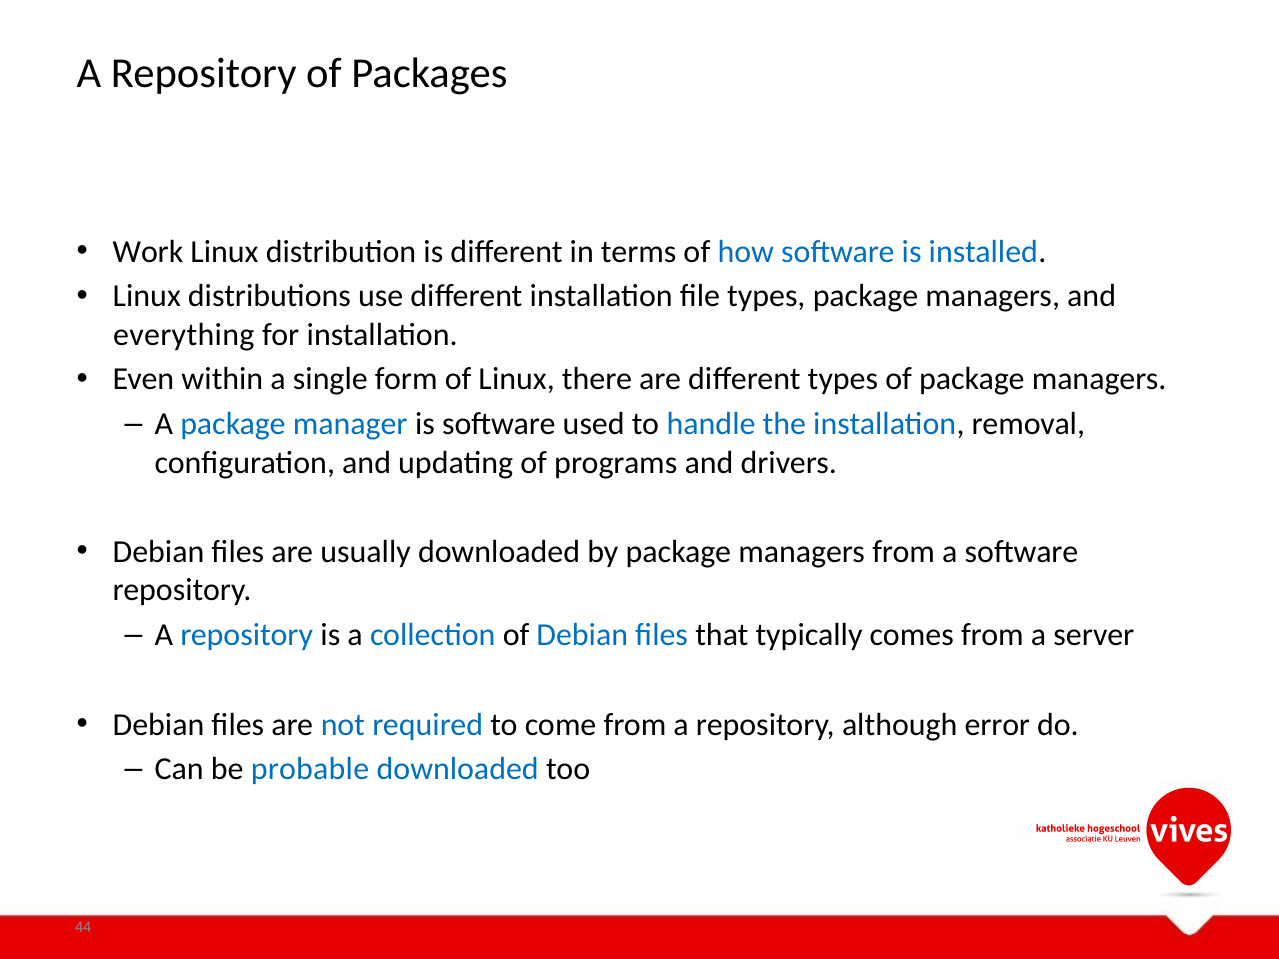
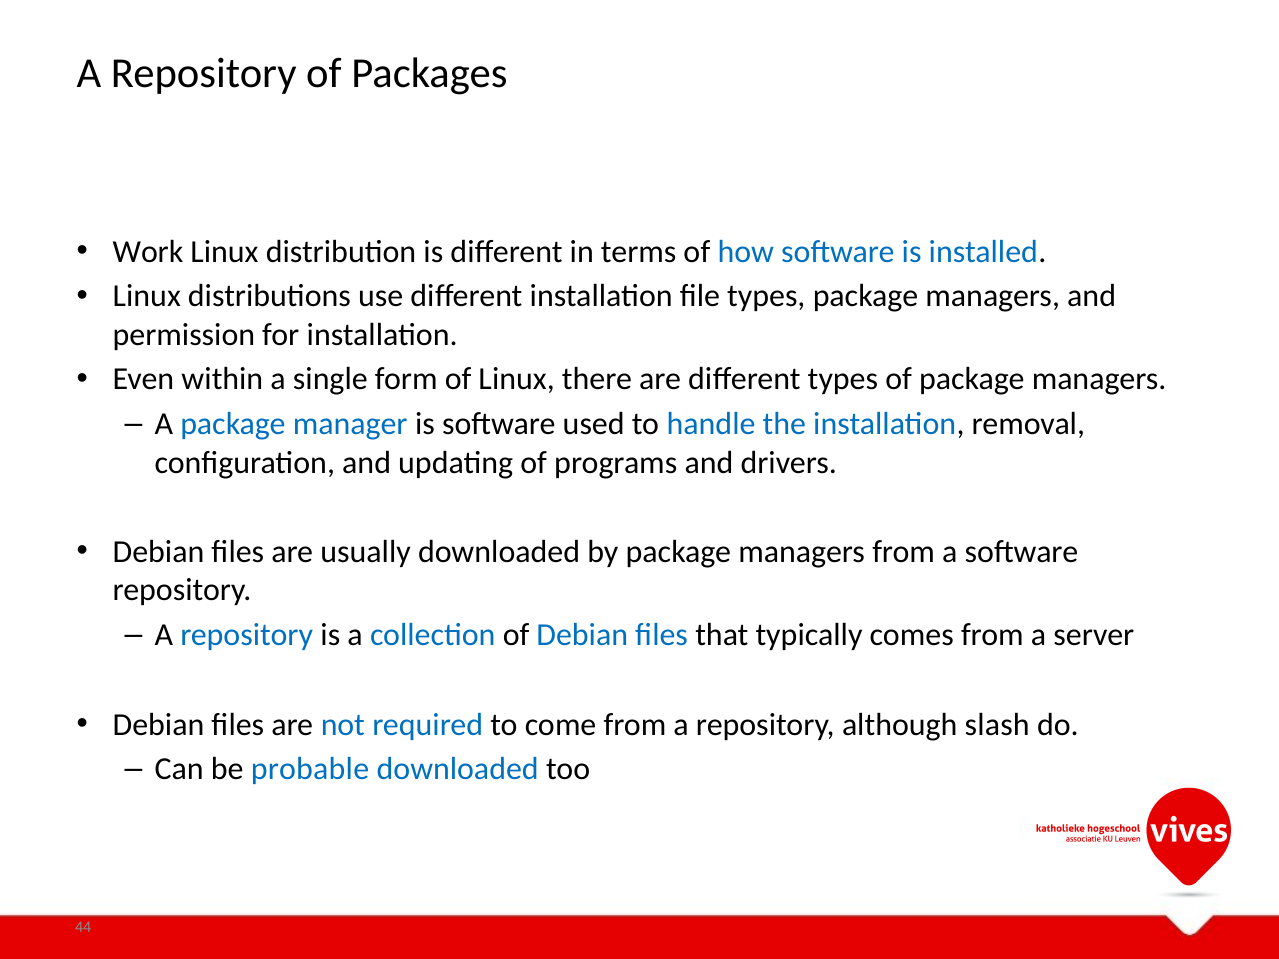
everything: everything -> permission
error: error -> slash
